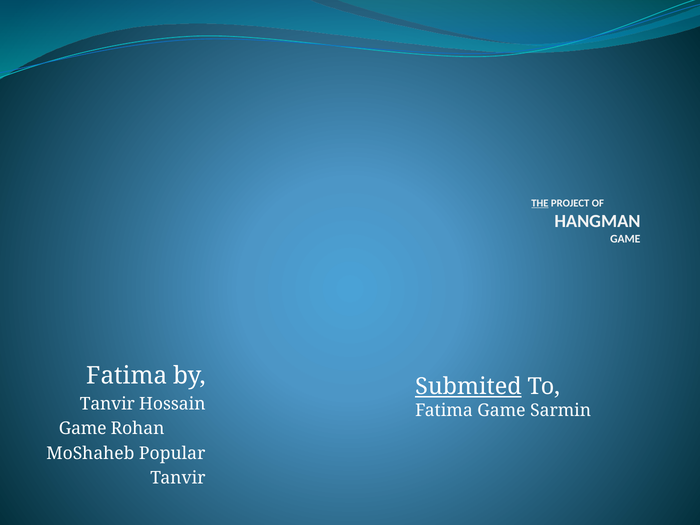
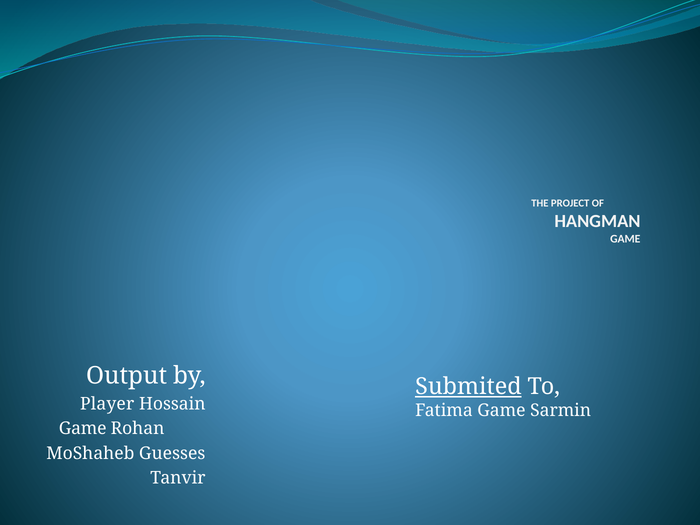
THE underline: present -> none
Fatima at (127, 376): Fatima -> Output
Tanvir at (107, 404): Tanvir -> Player
Popular: Popular -> Guesses
